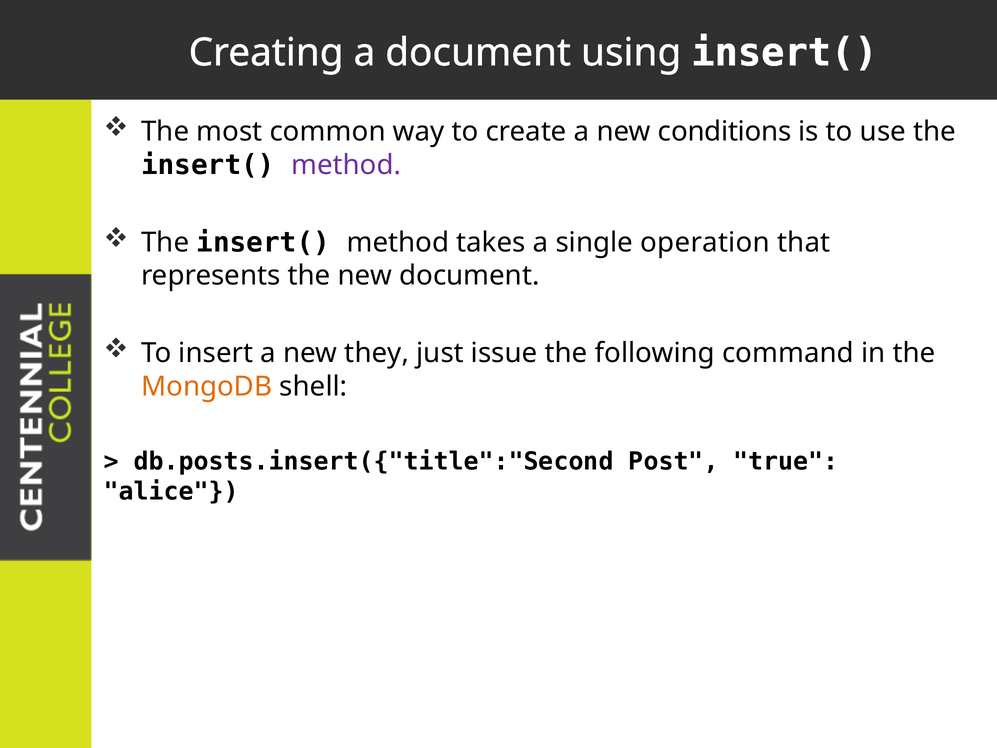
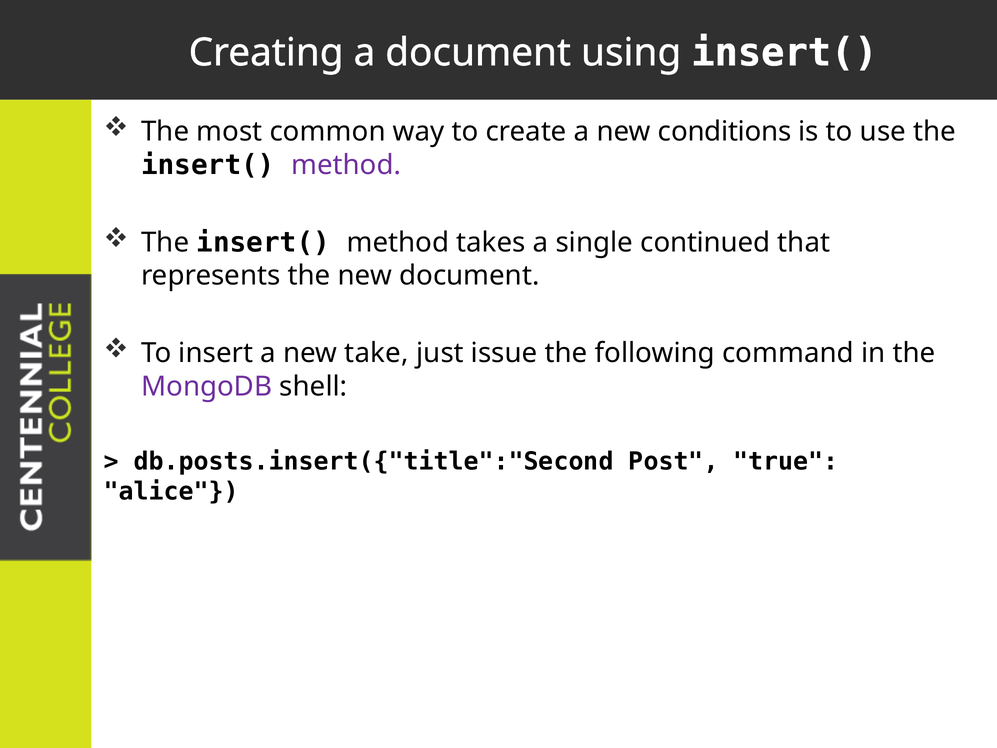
operation: operation -> continued
they: they -> take
MongoDB colour: orange -> purple
